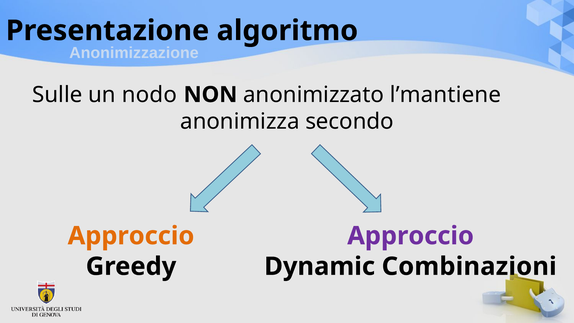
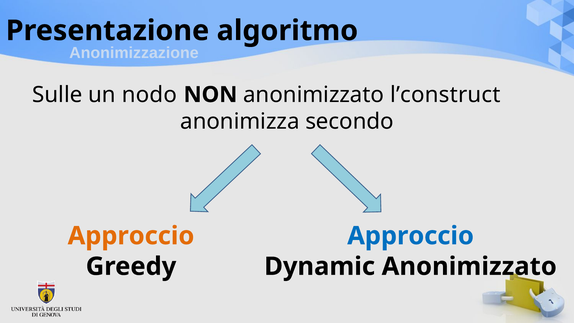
l’mantiene: l’mantiene -> l’construct
Approccio at (411, 236) colour: purple -> blue
Dynamic Combinazioni: Combinazioni -> Anonimizzato
